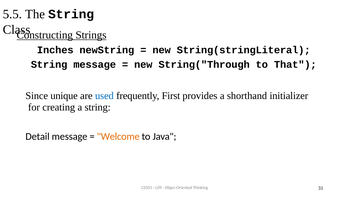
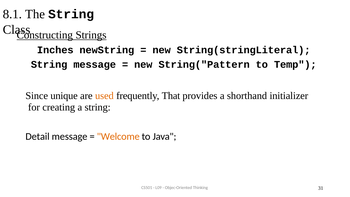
5.5: 5.5 -> 8.1
String("Through: String("Through -> String("Pattern
That: That -> Temp
used colour: blue -> orange
First: First -> That
